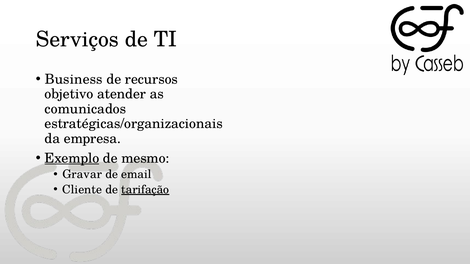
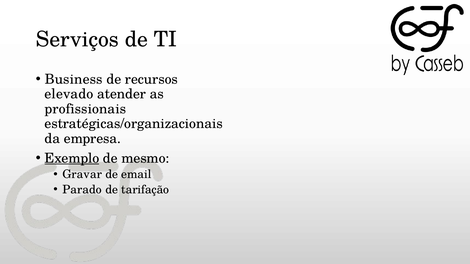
objetivo: objetivo -> elevado
comunicados: comunicados -> profissionais
Cliente: Cliente -> Parado
tarifação underline: present -> none
